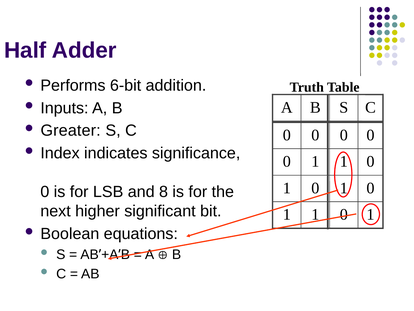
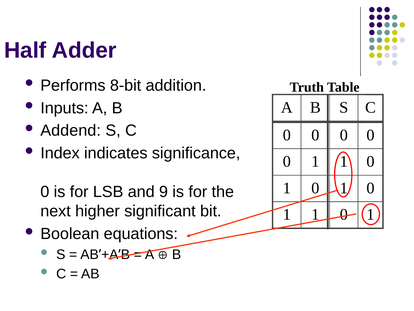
6-bit: 6-bit -> 8-bit
Greater: Greater -> Addend
8: 8 -> 9
